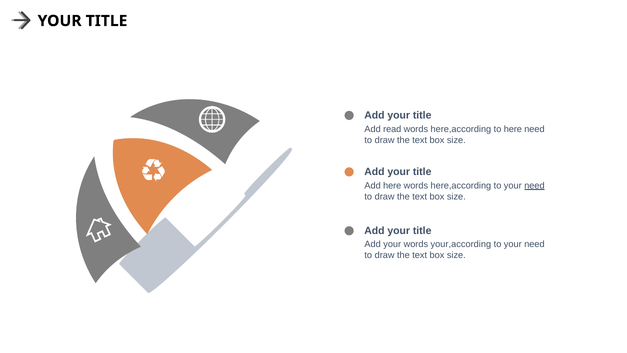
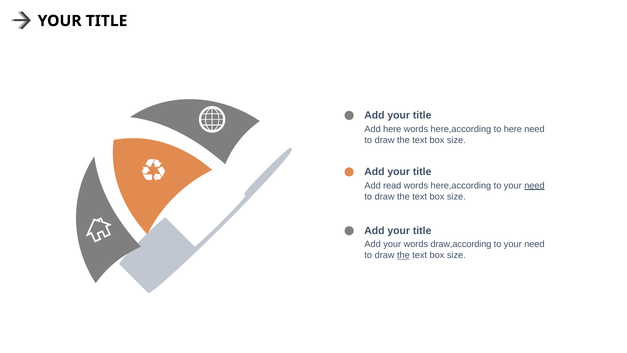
Add read: read -> here
Add here: here -> read
your,according: your,according -> draw,according
the at (403, 255) underline: none -> present
